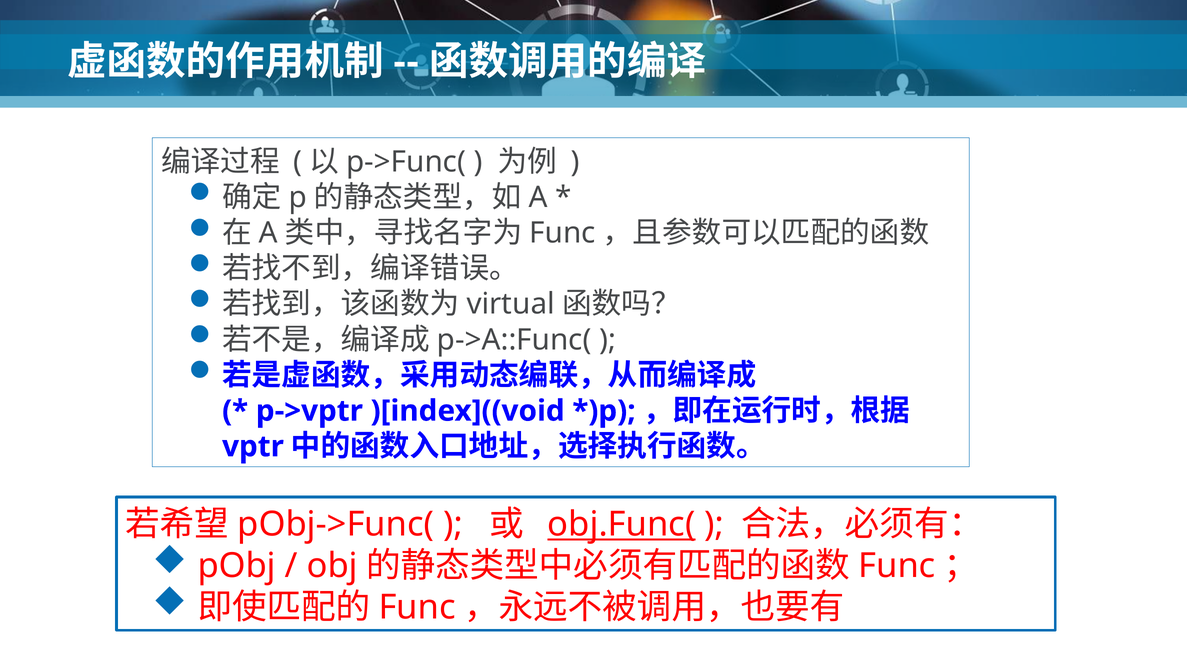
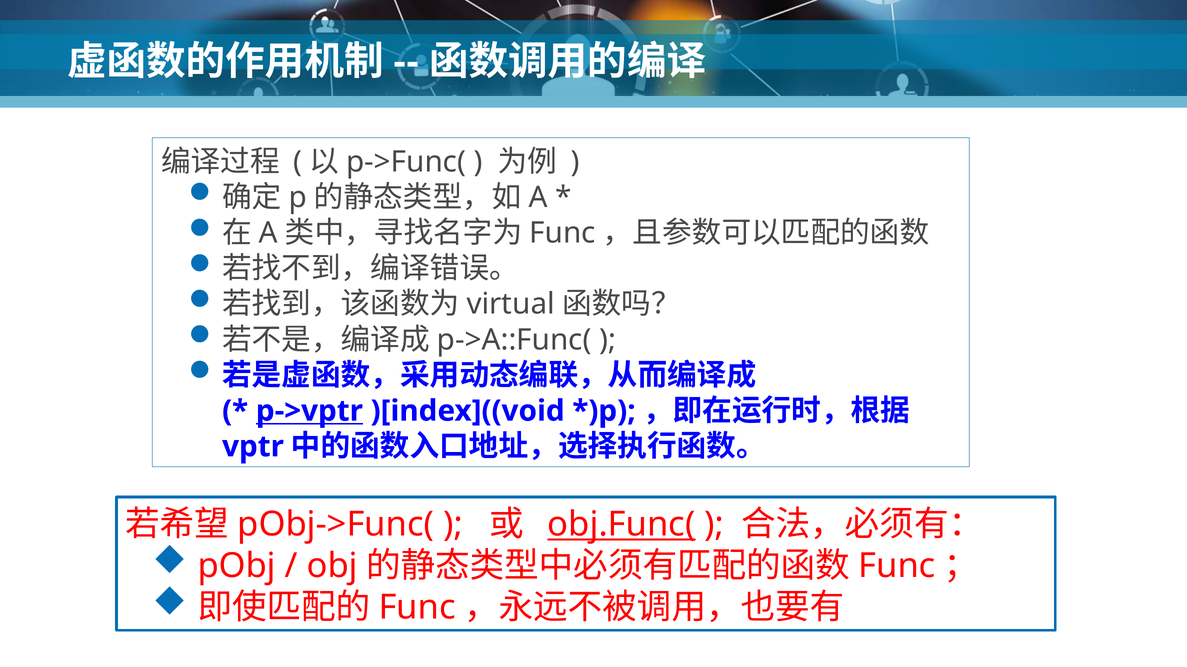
p->vptr underline: none -> present
